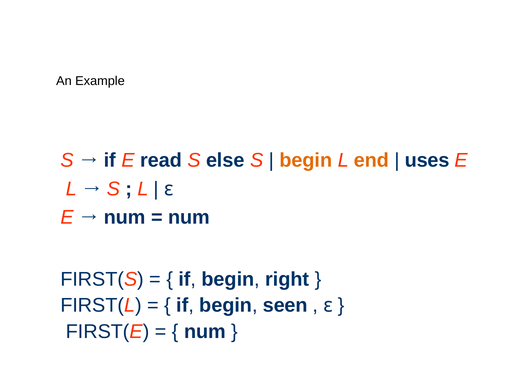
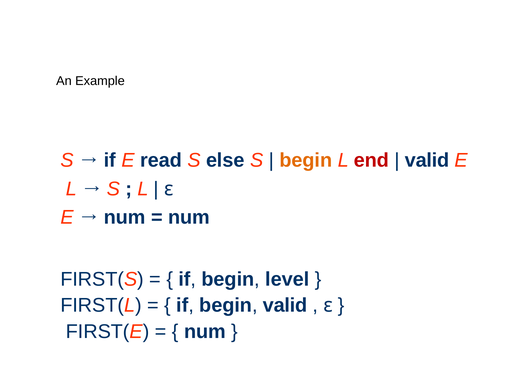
end colour: orange -> red
uses at (427, 160): uses -> valid
right: right -> level
begin seen: seen -> valid
